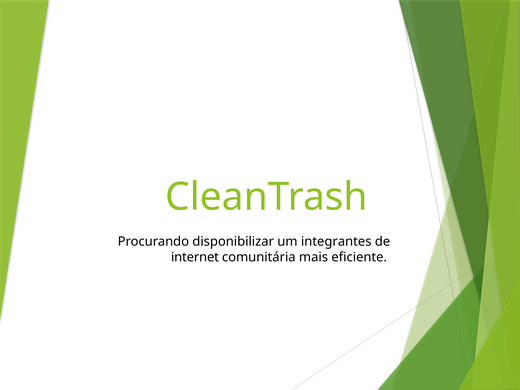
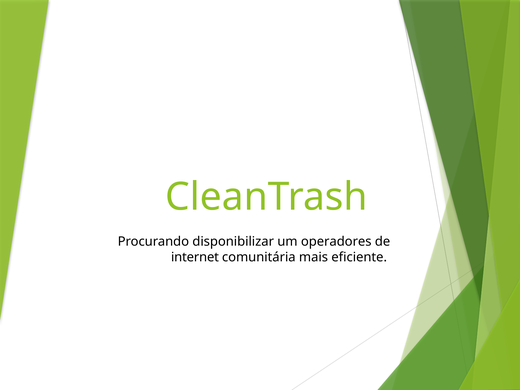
integrantes: integrantes -> operadores
